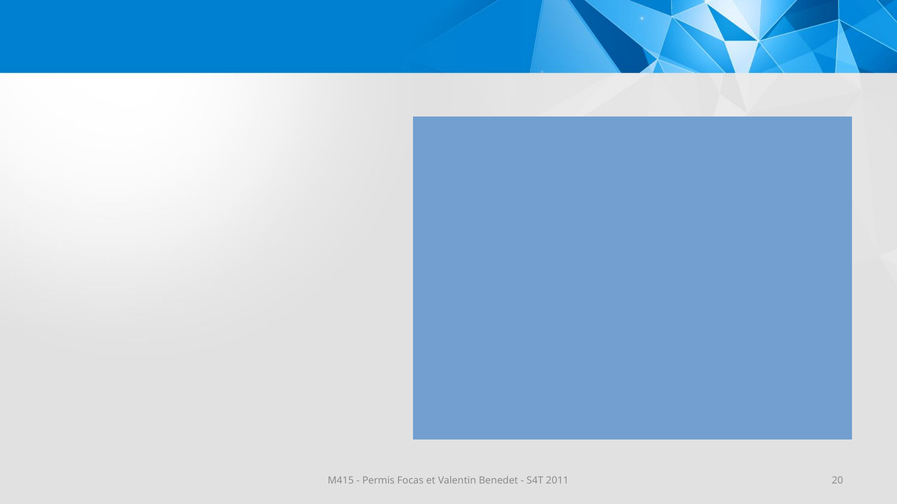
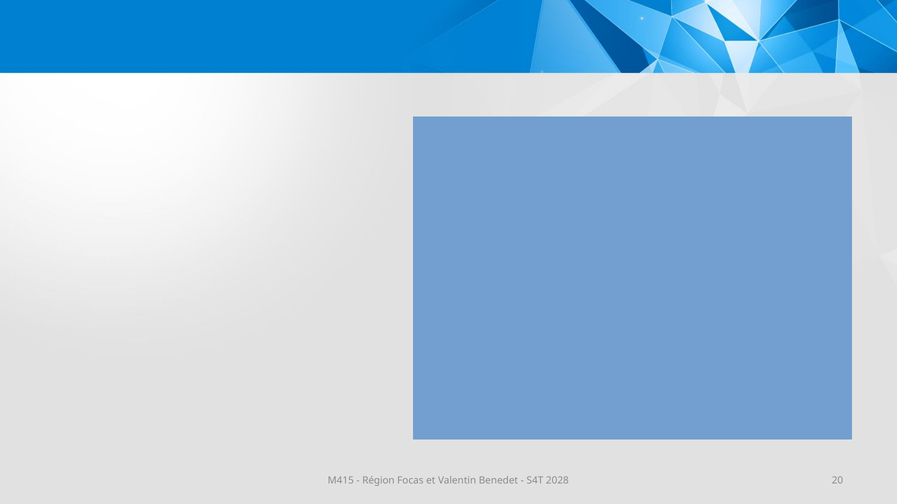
Permis: Permis -> Région
2011: 2011 -> 2028
